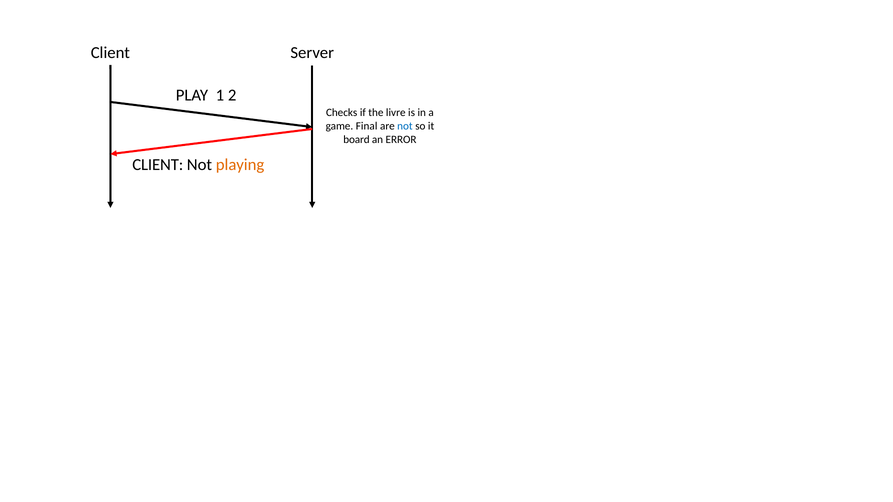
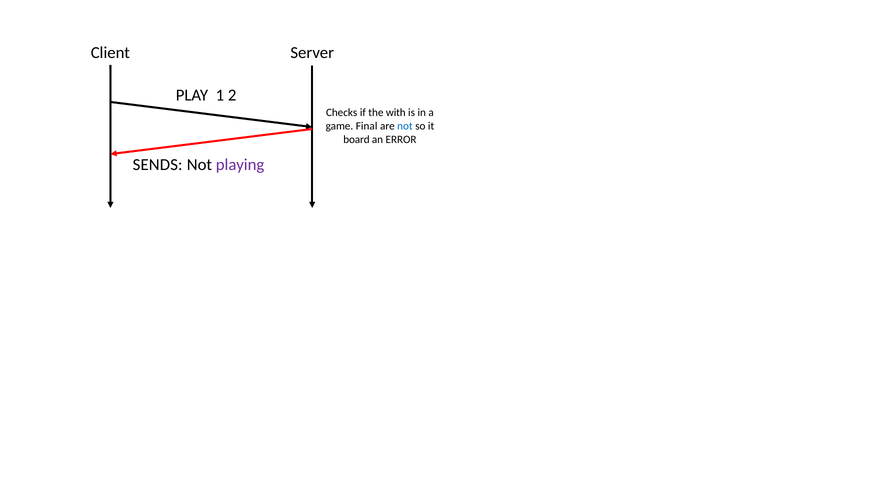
livre: livre -> with
CLIENT at (158, 165): CLIENT -> SENDS
playing colour: orange -> purple
